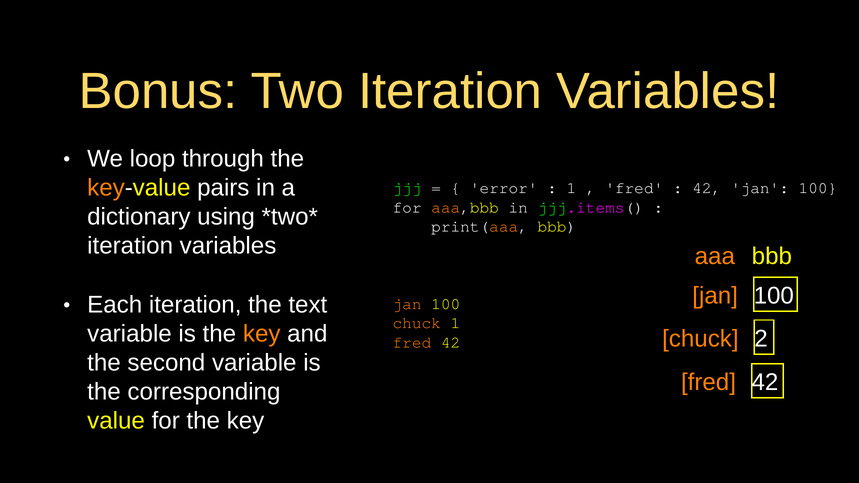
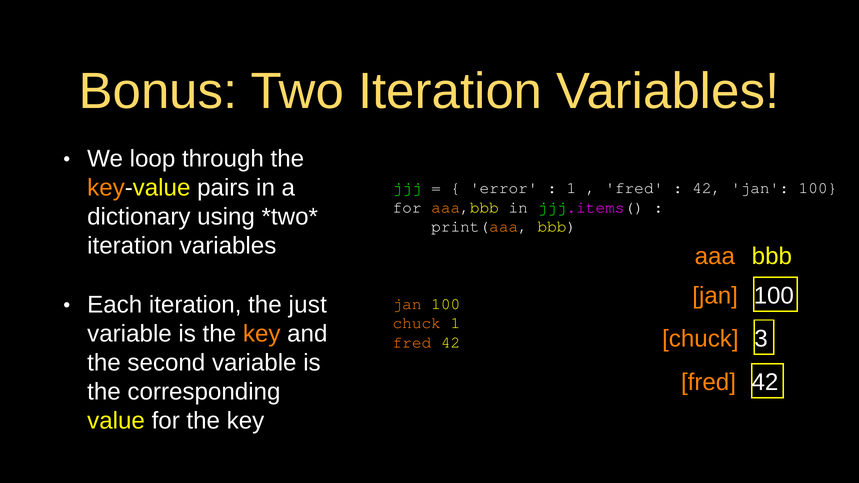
text: text -> just
2: 2 -> 3
